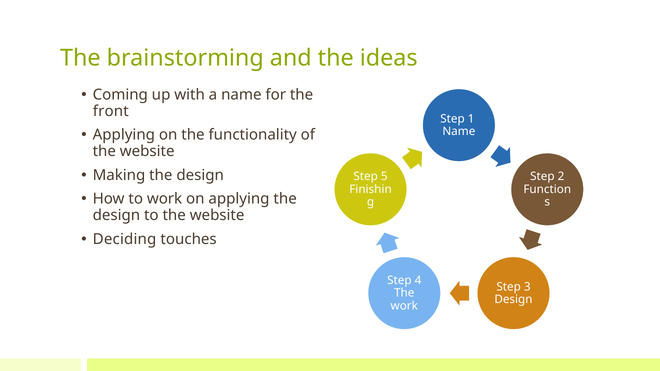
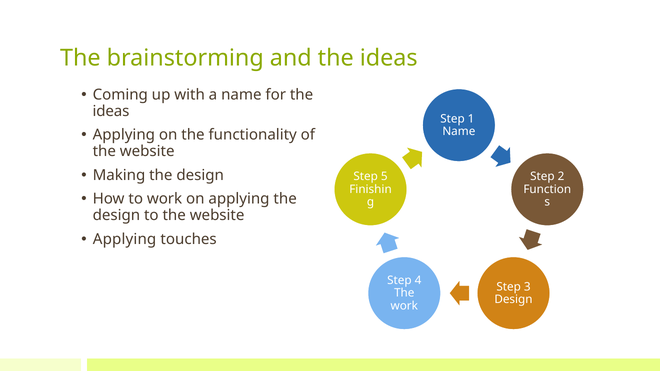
front at (111, 111): front -> ideas
Deciding at (125, 239): Deciding -> Applying
